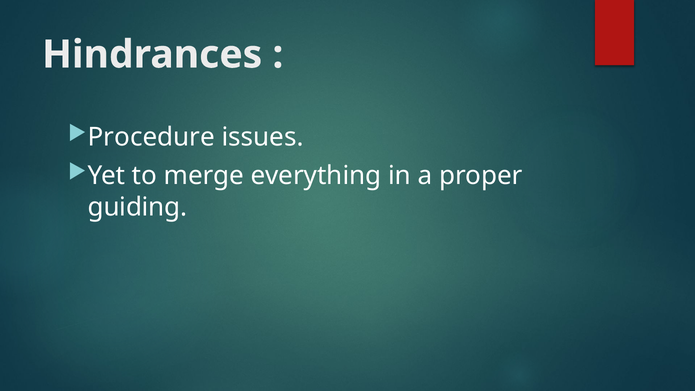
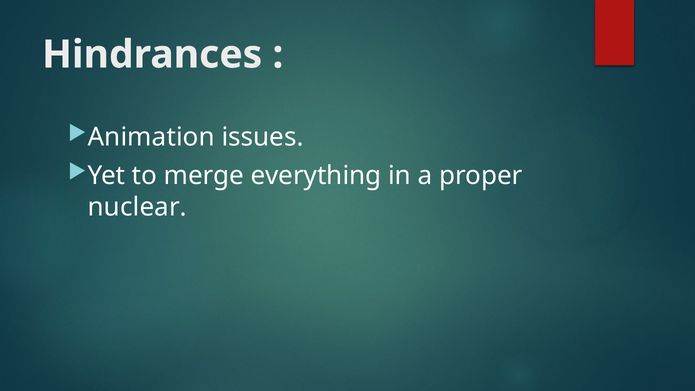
Procedure: Procedure -> Animation
guiding: guiding -> nuclear
